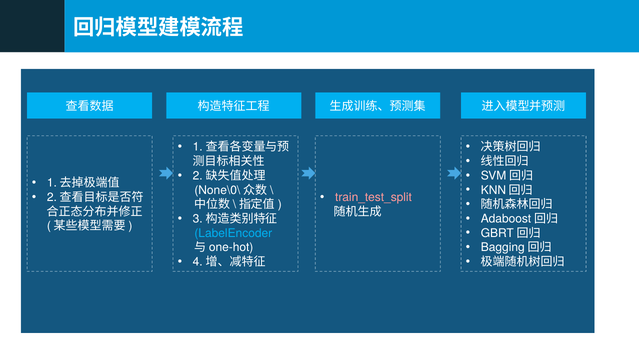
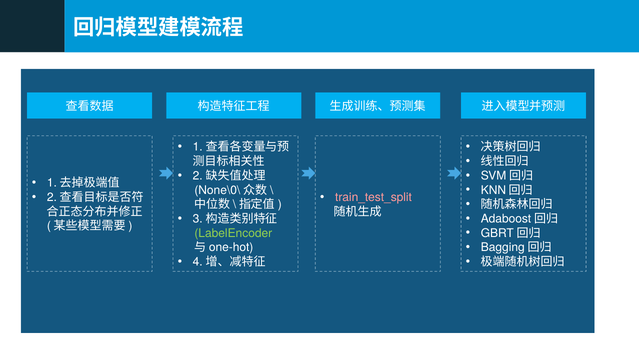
LabelEncoder colour: light blue -> light green
